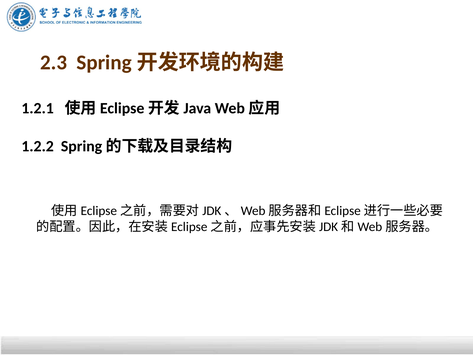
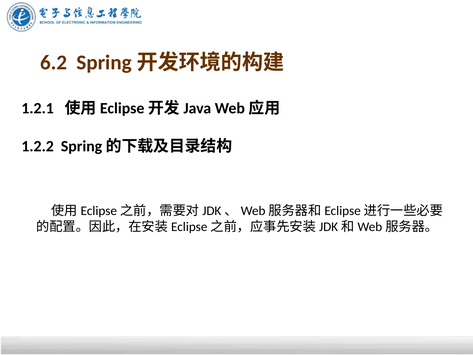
2.3: 2.3 -> 6.2
